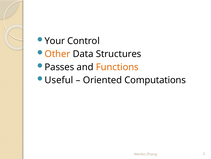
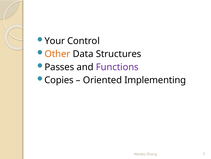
Functions colour: orange -> purple
Useful: Useful -> Copies
Computations: Computations -> Implementing
